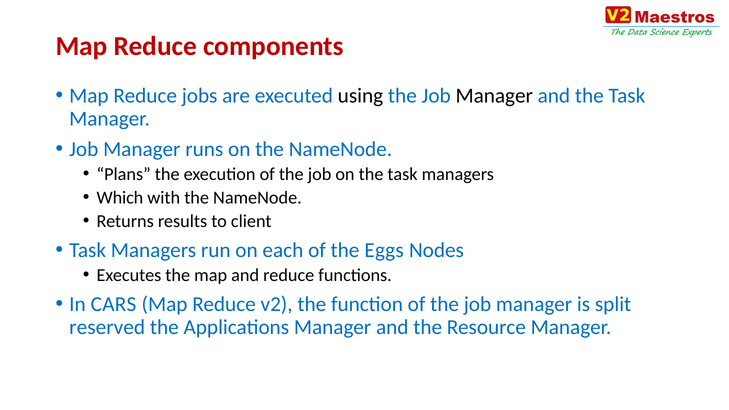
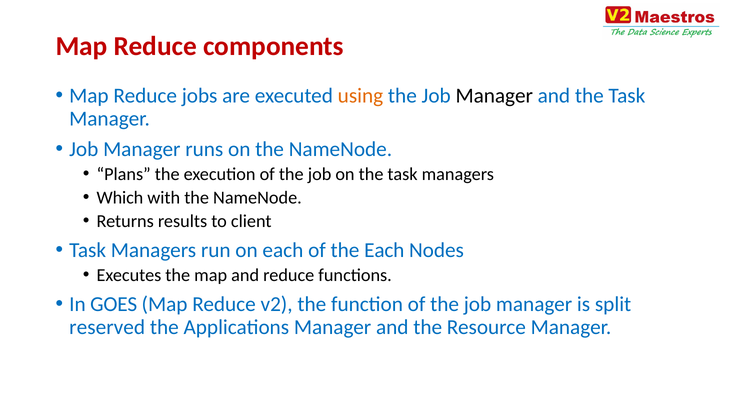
using colour: black -> orange
the Eggs: Eggs -> Each
CARS: CARS -> GOES
